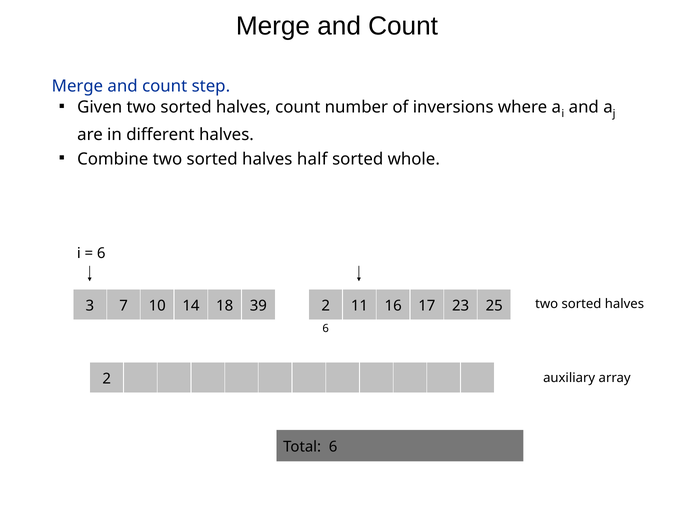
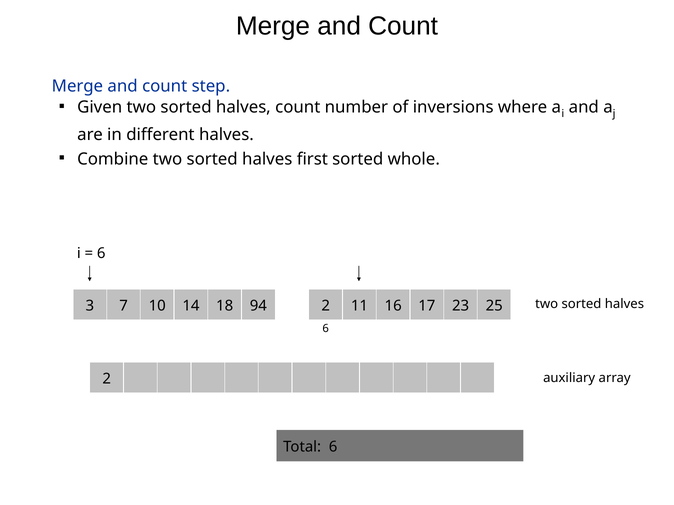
half: half -> first
39: 39 -> 94
